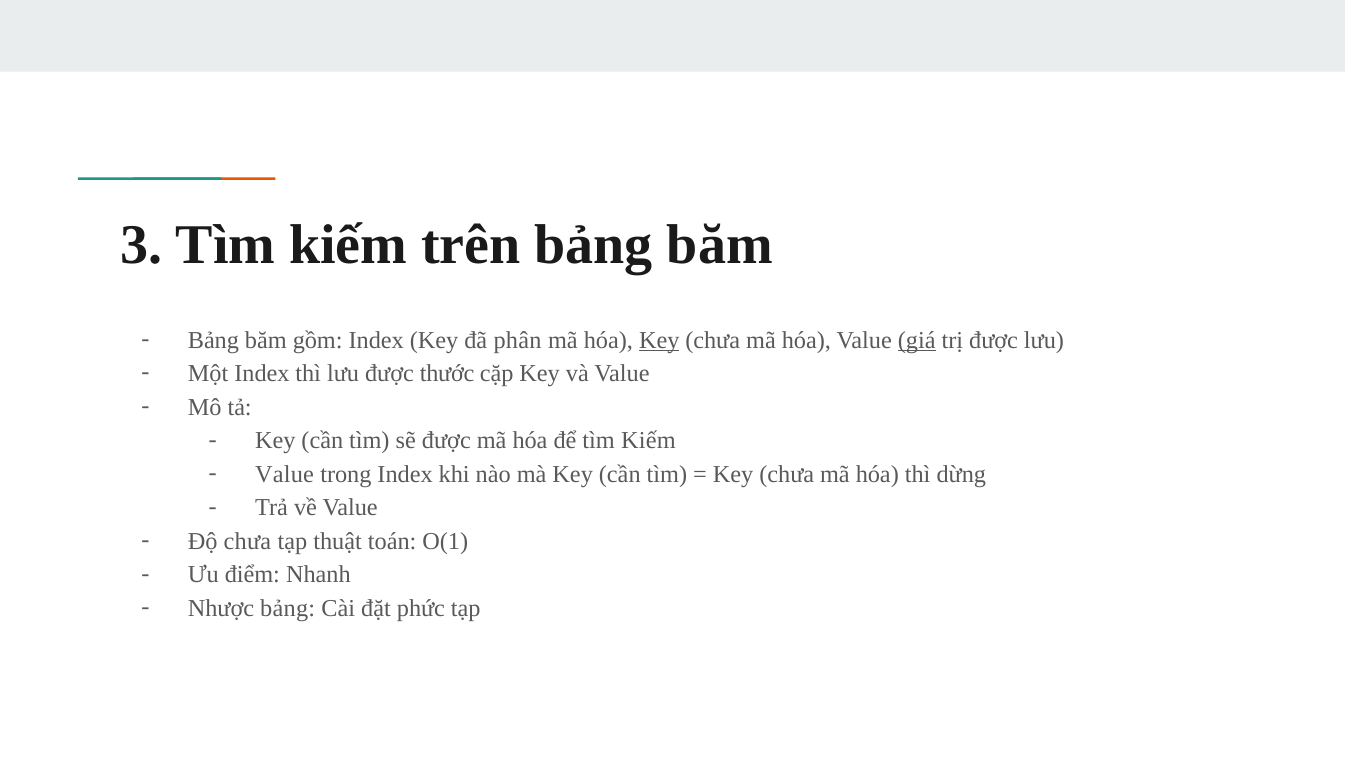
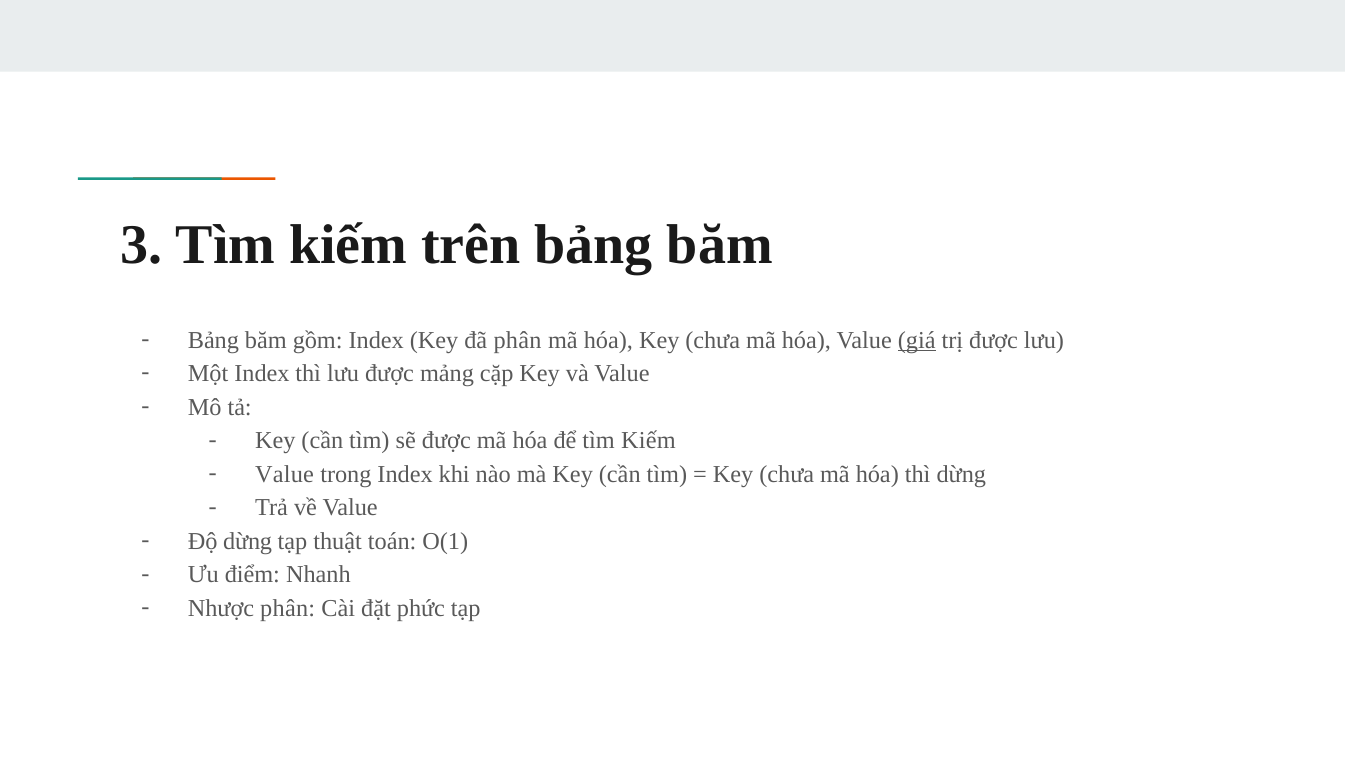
Key at (659, 340) underline: present -> none
thước: thước -> mảng
Độ chưa: chưa -> dừng
Nhược bảng: bảng -> phân
